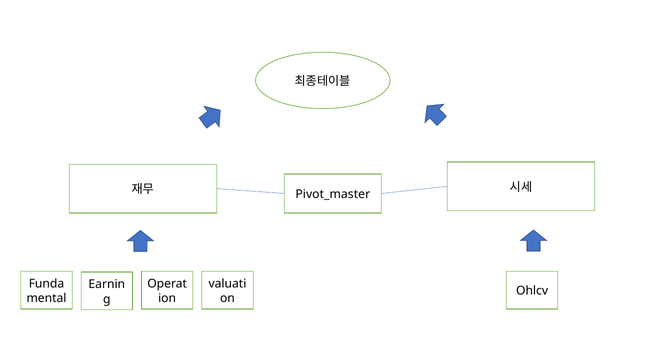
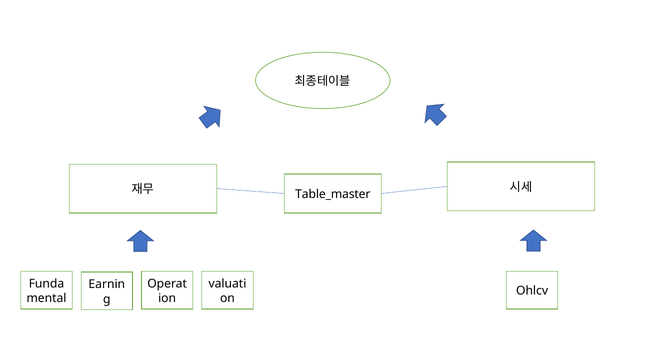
Pivot_master: Pivot_master -> Table_master
